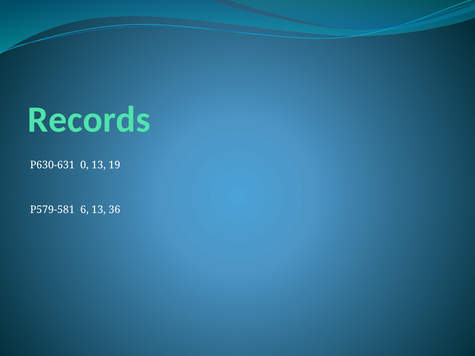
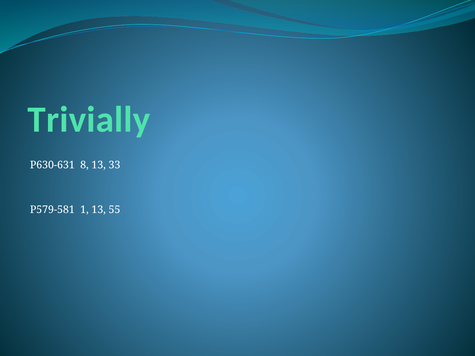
Records: Records -> Trivially
0: 0 -> 8
19: 19 -> 33
6: 6 -> 1
36: 36 -> 55
